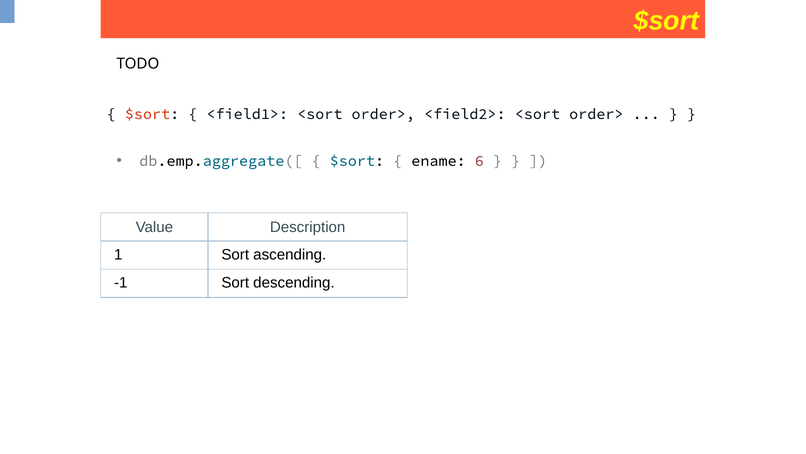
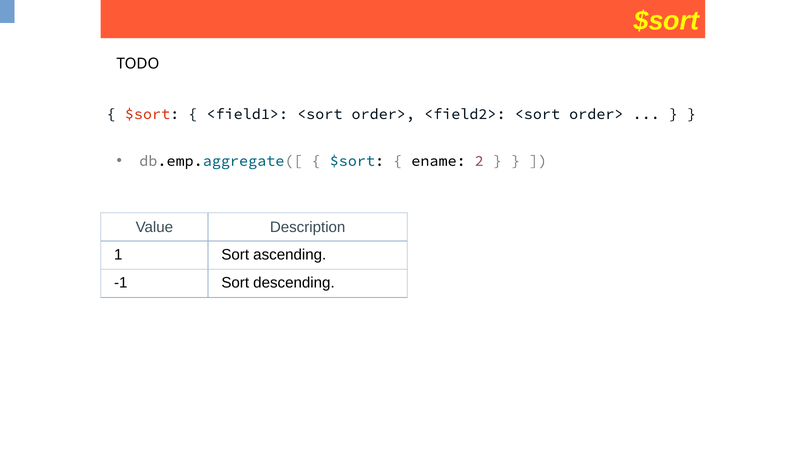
6: 6 -> 2
